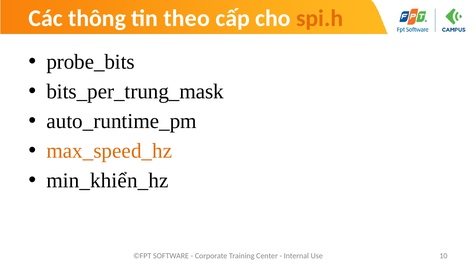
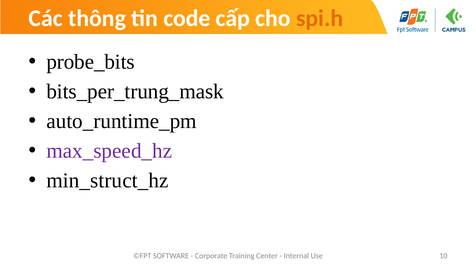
theo: theo -> code
max_speed_hz colour: orange -> purple
min_khiển_hz: min_khiển_hz -> min_struct_hz
